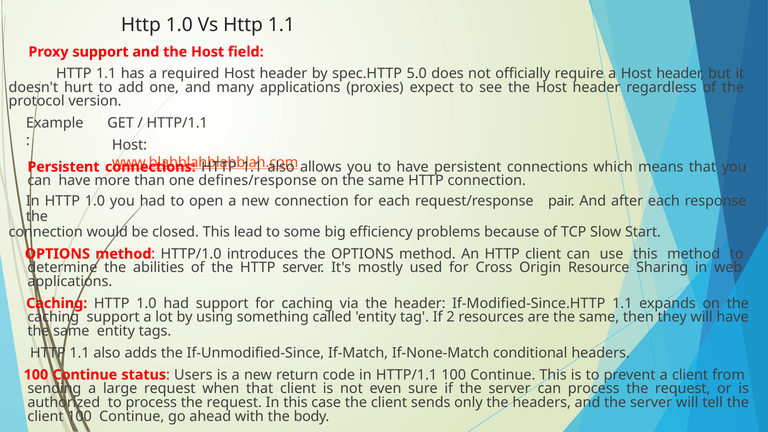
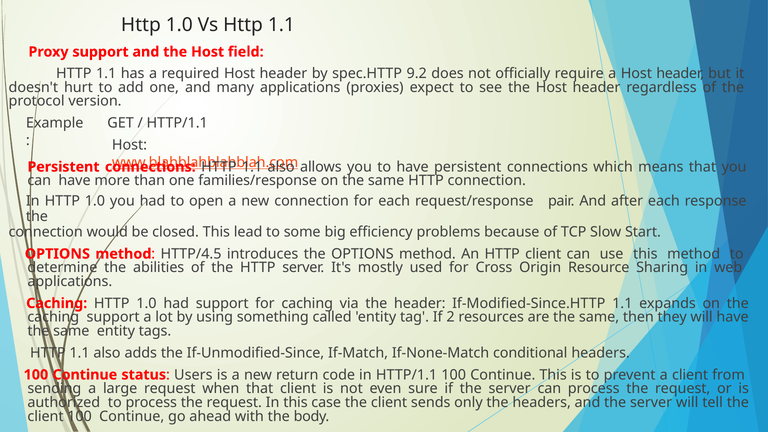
5.0: 5.0 -> 9.2
defines/response: defines/response -> families/response
HTTP/1.0: HTTP/1.0 -> HTTP/4.5
